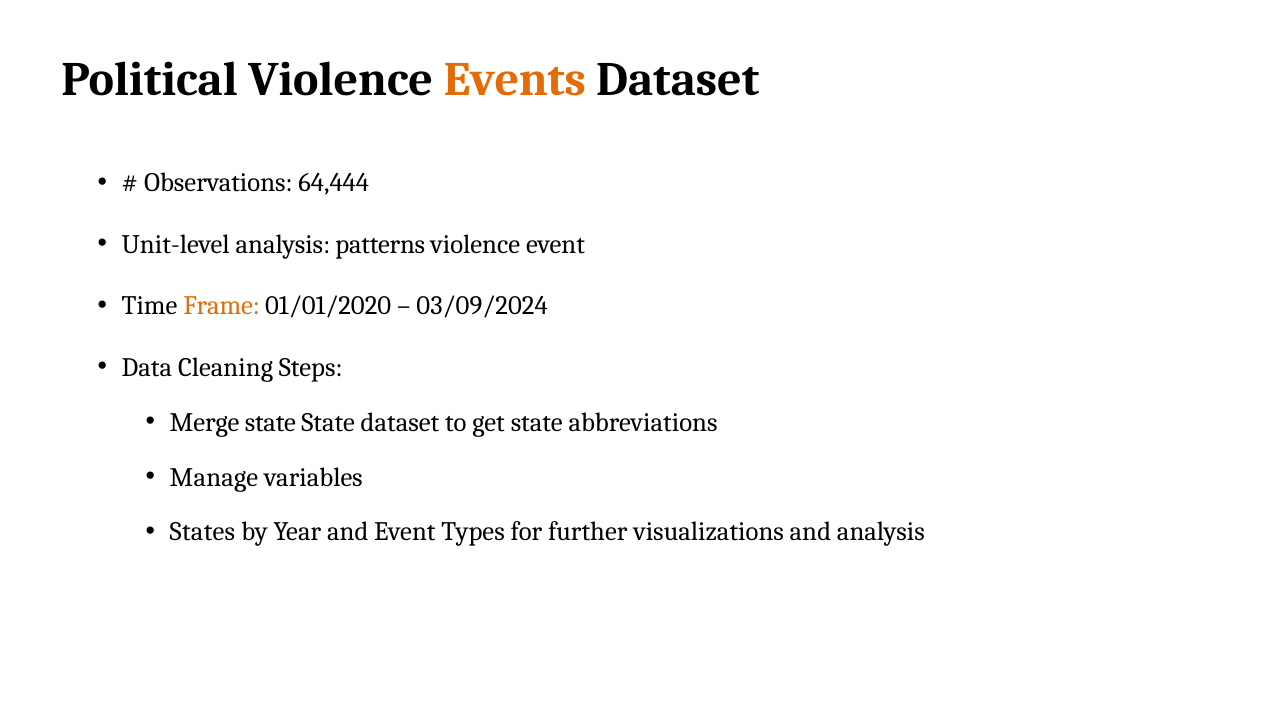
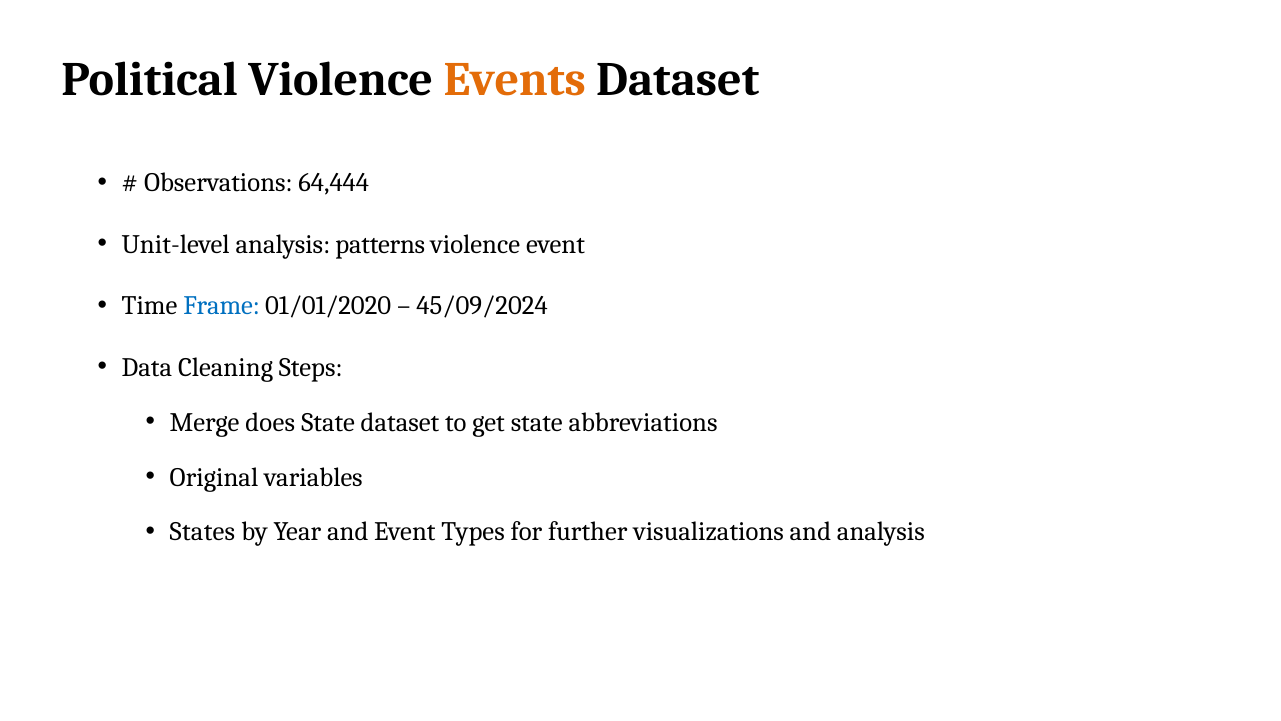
Frame colour: orange -> blue
03/09/2024: 03/09/2024 -> 45/09/2024
Merge state: state -> does
Manage: Manage -> Original
